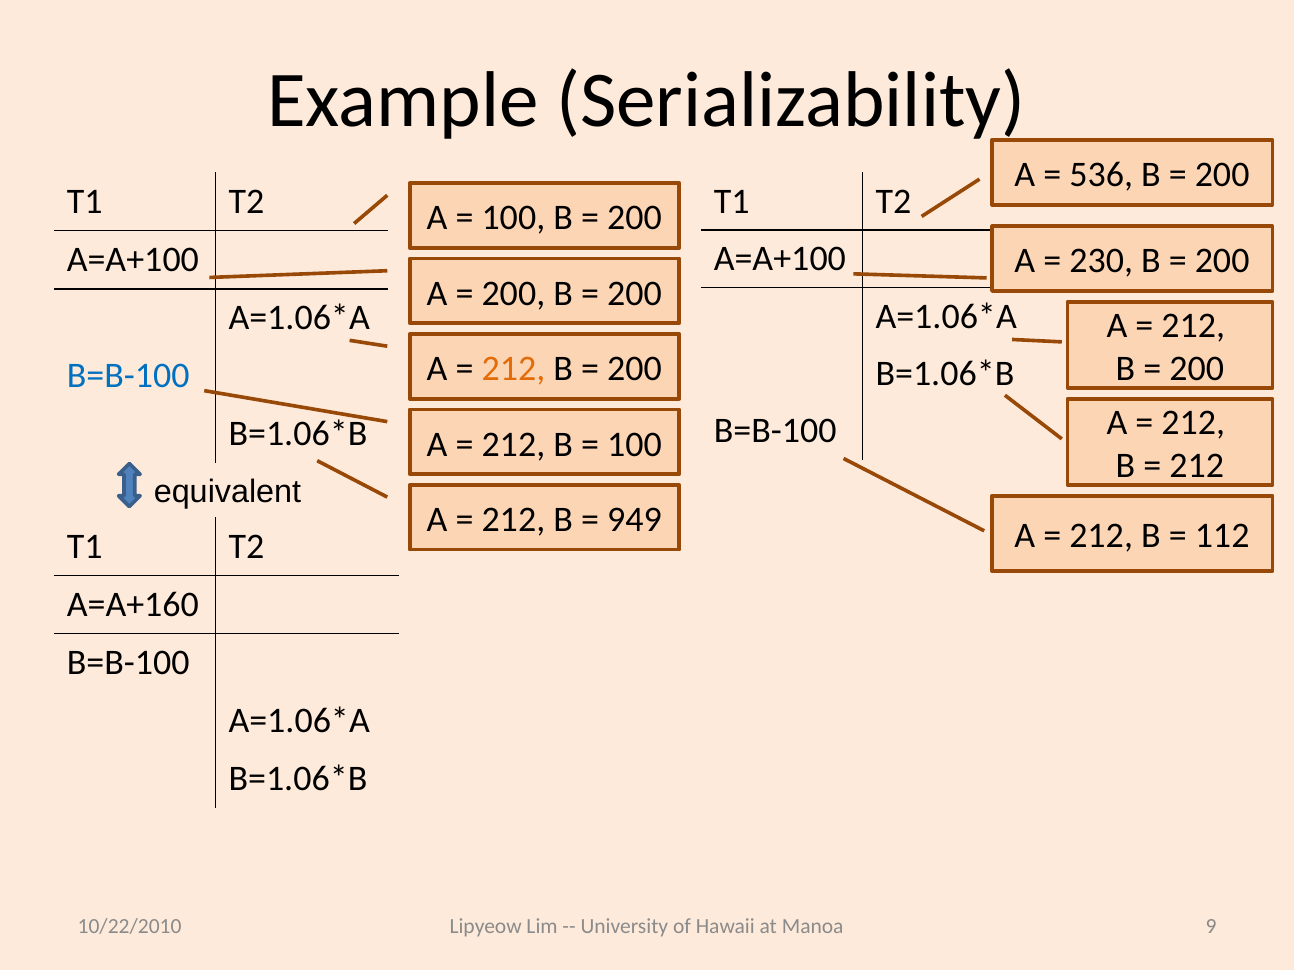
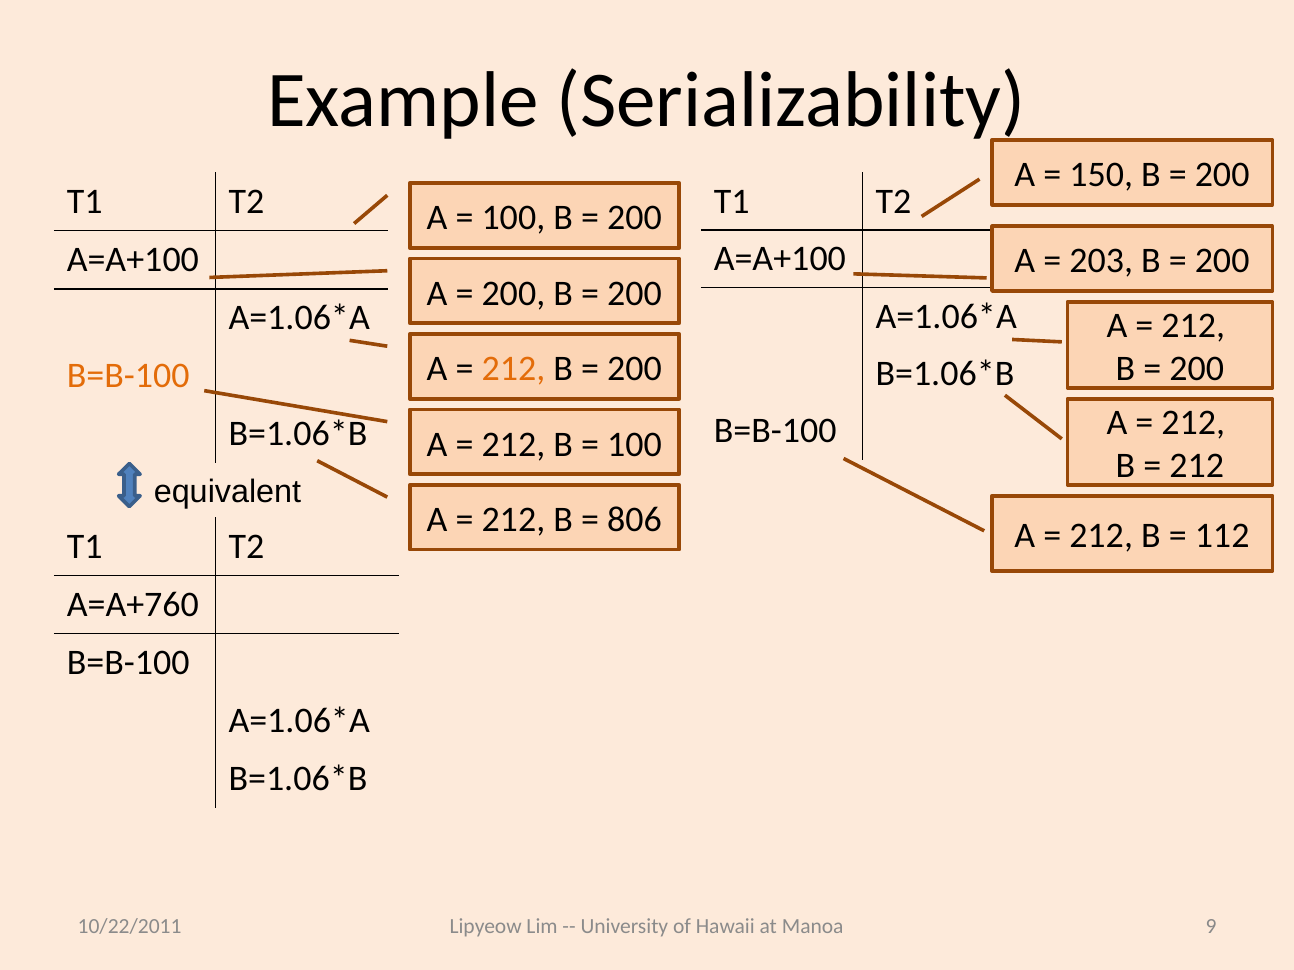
536: 536 -> 150
230: 230 -> 203
B=B-100 at (128, 376) colour: blue -> orange
949: 949 -> 806
A=A+160: A=A+160 -> A=A+760
10/22/2010: 10/22/2010 -> 10/22/2011
